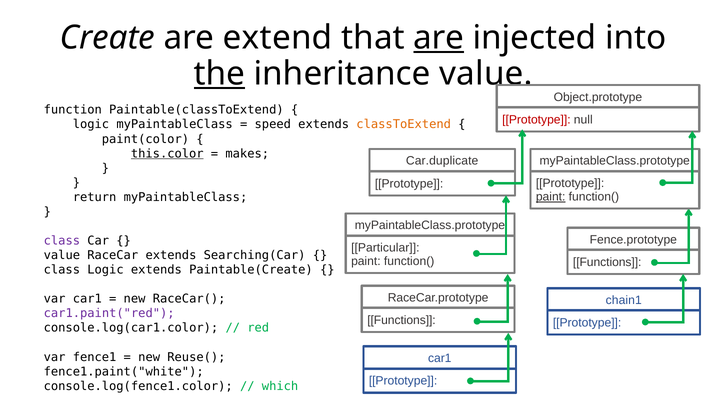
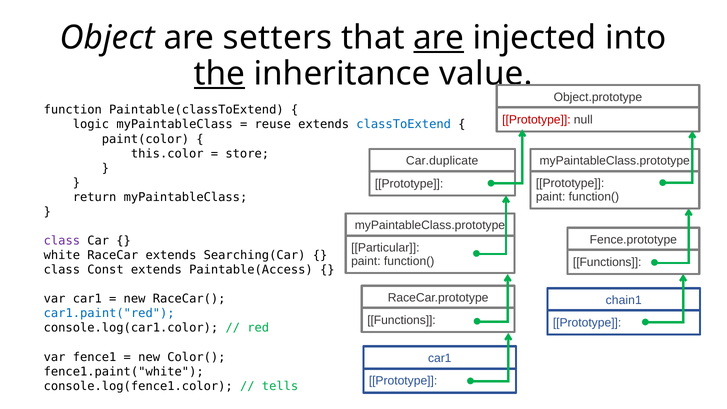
Create: Create -> Object
extend: extend -> setters
speed: speed -> reuse
classToExtend colour: orange -> blue
this.color underline: present -> none
makes: makes -> store
paint at (551, 197) underline: present -> none
value at (62, 255): value -> white
class Logic: Logic -> Const
Paintable(Create: Paintable(Create -> Paintable(Access
car1.paint("red colour: purple -> blue
Reuse(: Reuse( -> Color(
which: which -> tells
